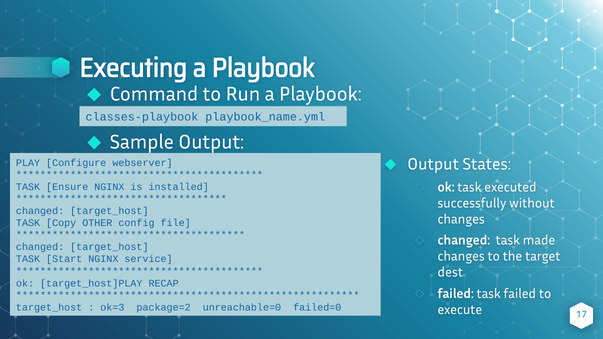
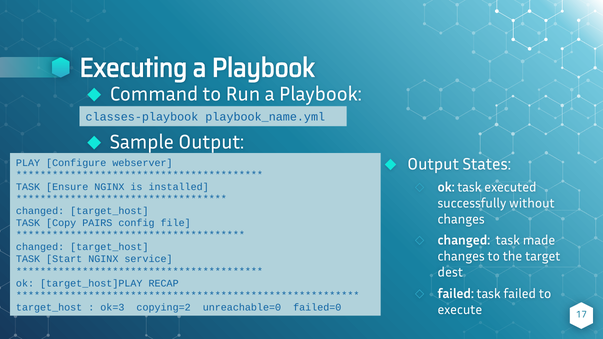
OTHER: OTHER -> PAIRS
package=2: package=2 -> copying=2
